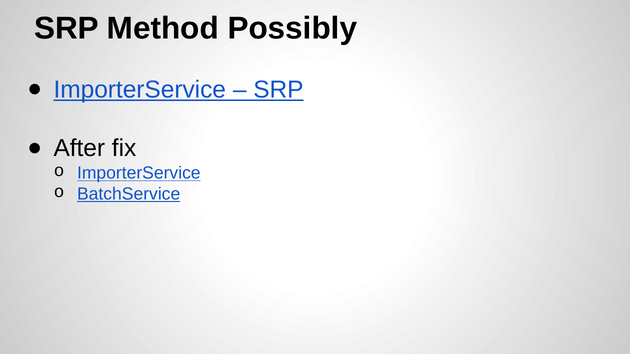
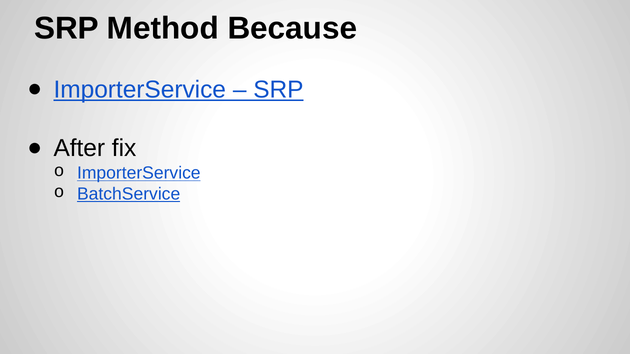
Possibly: Possibly -> Because
